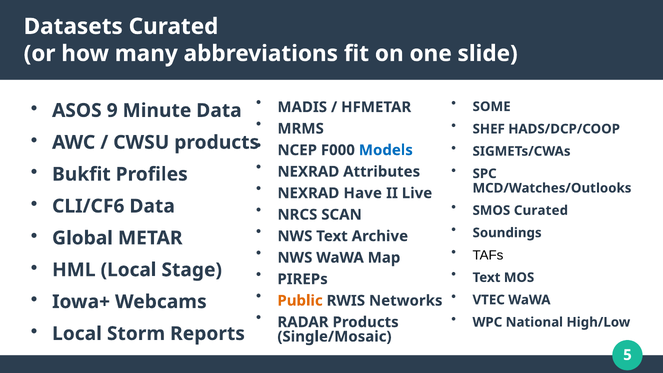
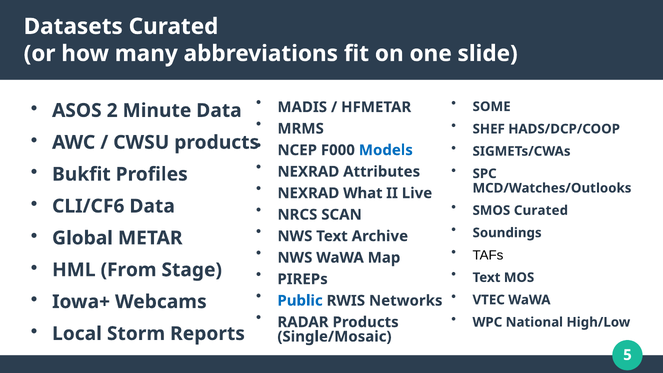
9: 9 -> 2
Have: Have -> What
HML Local: Local -> From
Public colour: orange -> blue
